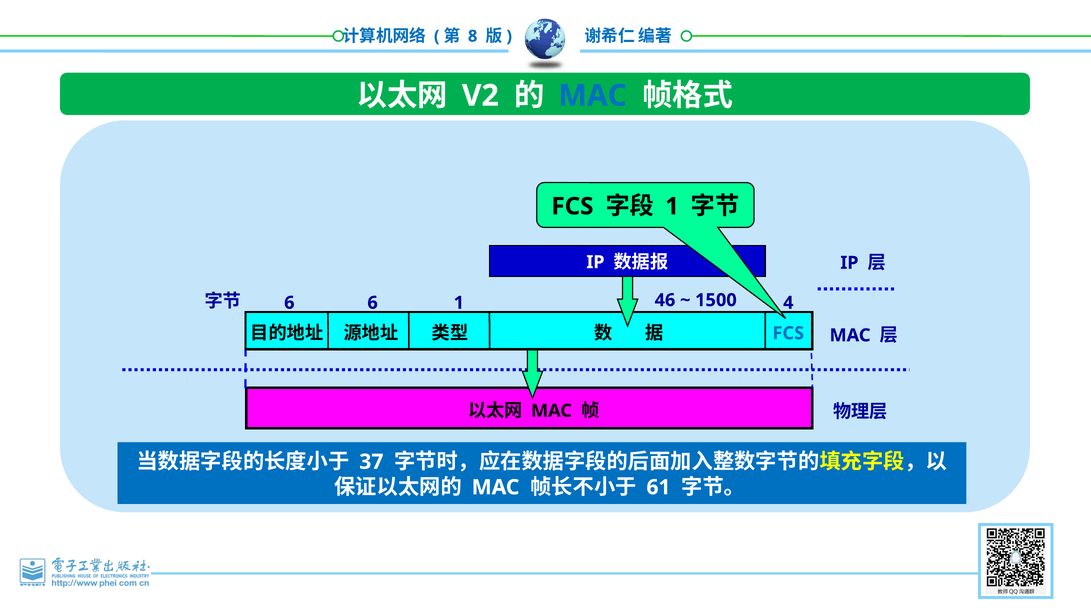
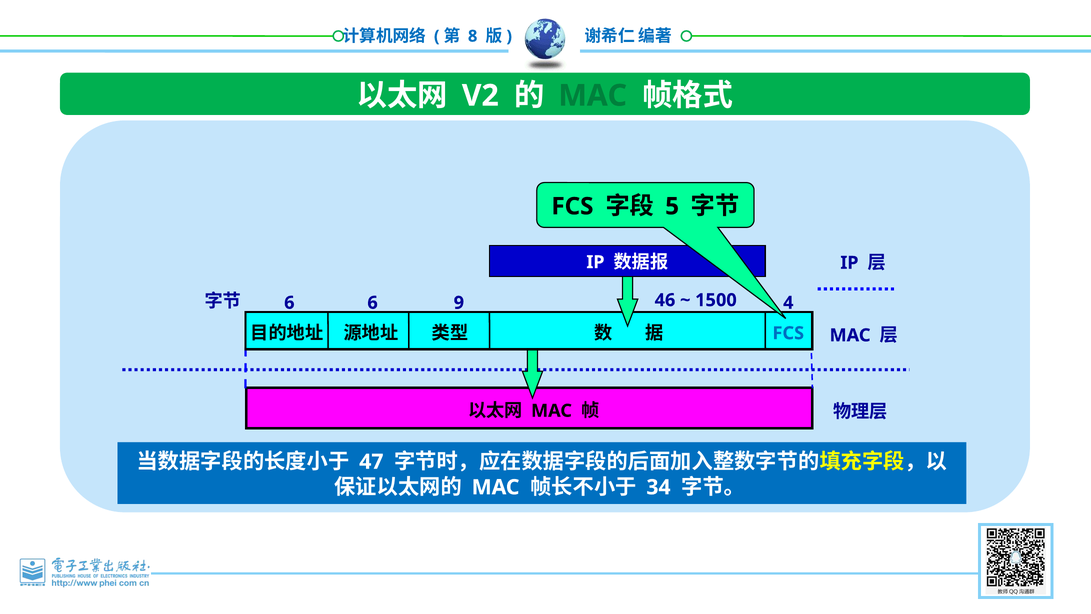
MAC at (593, 96) colour: blue -> green
1 at (672, 206): 1 -> 5
6 1: 1 -> 9
37: 37 -> 47
61: 61 -> 34
